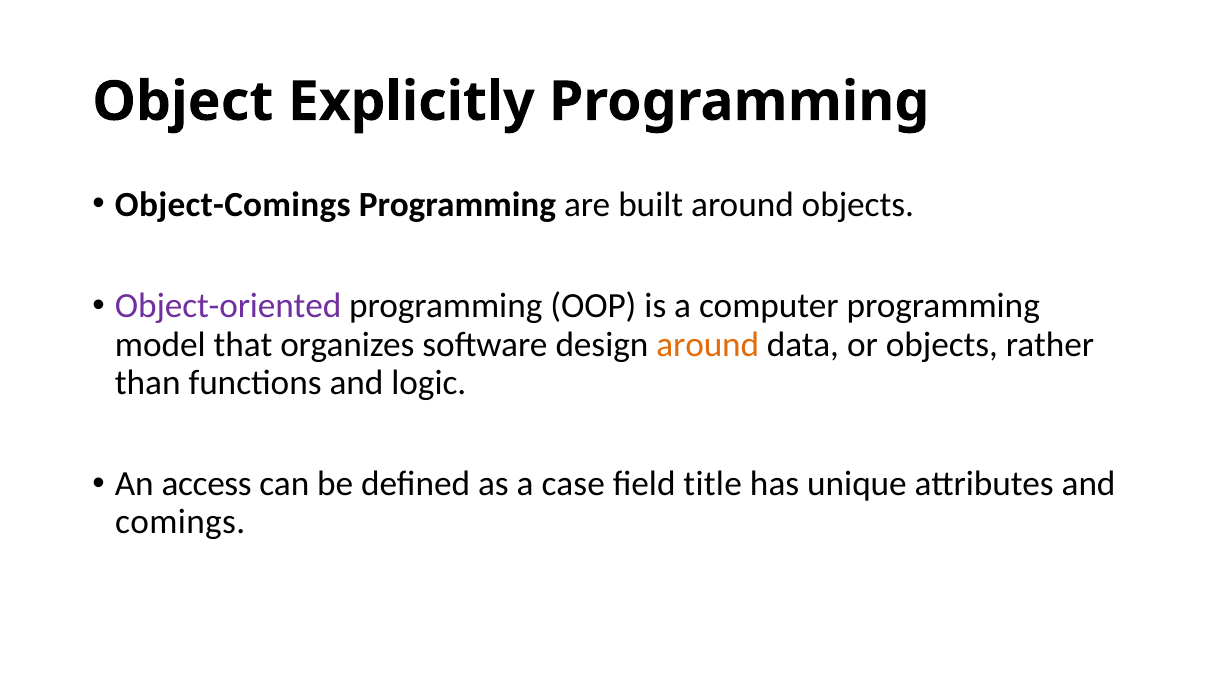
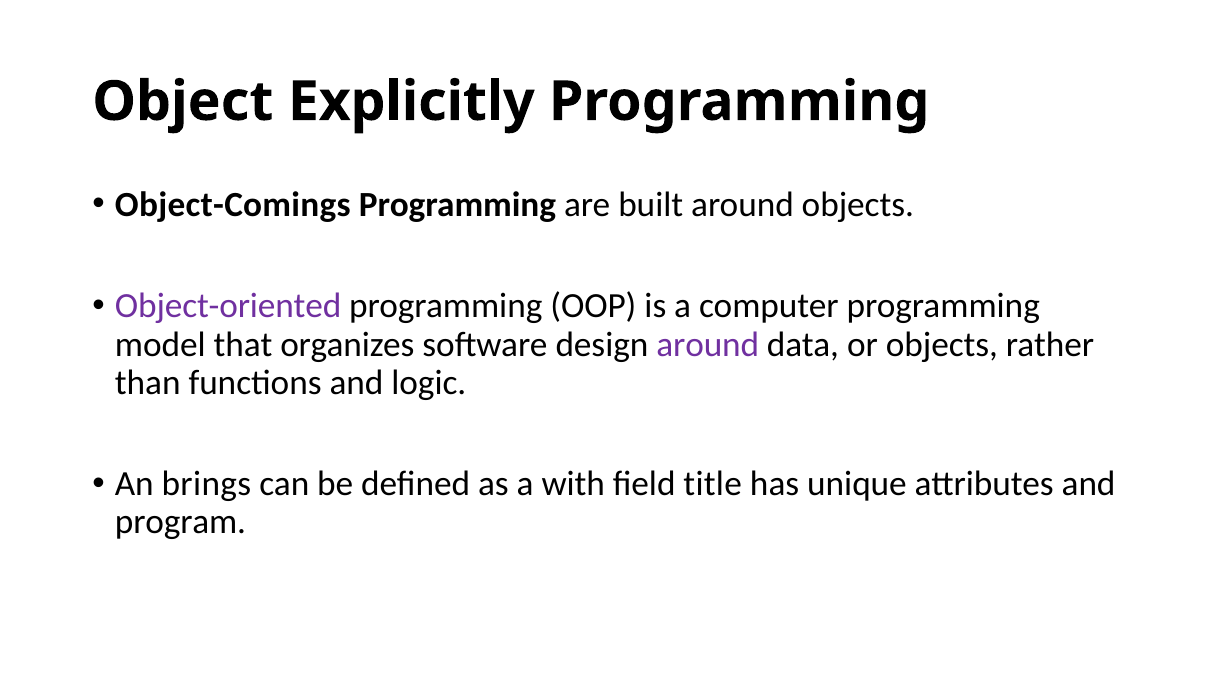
around at (708, 344) colour: orange -> purple
access: access -> brings
case: case -> with
comings: comings -> program
